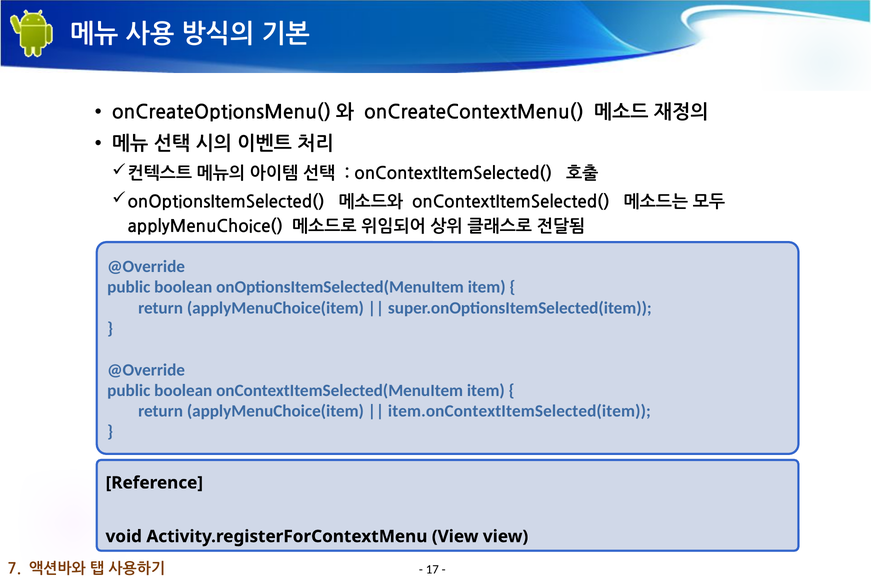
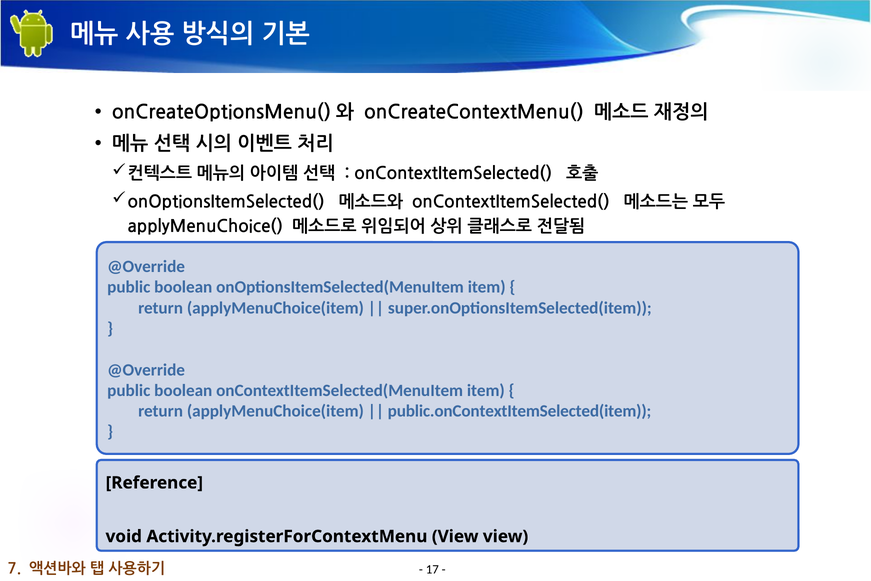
item.onContextItemSelected(item: item.onContextItemSelected(item -> public.onContextItemSelected(item
